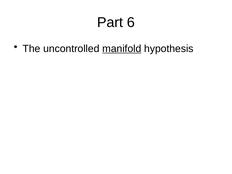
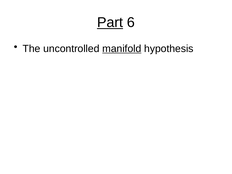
Part underline: none -> present
